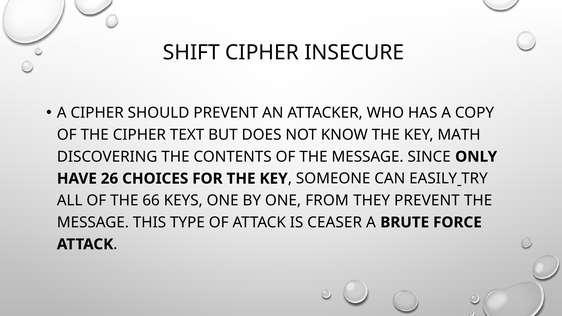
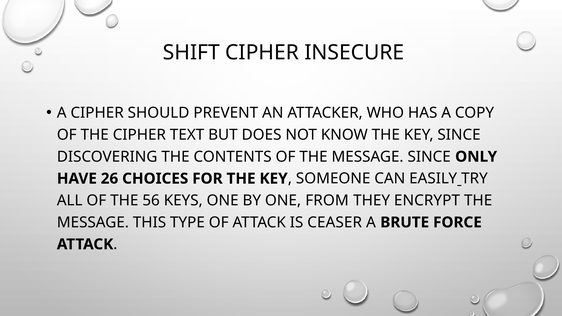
KEY MATH: MATH -> SINCE
66: 66 -> 56
THEY PREVENT: PREVENT -> ENCRYPT
